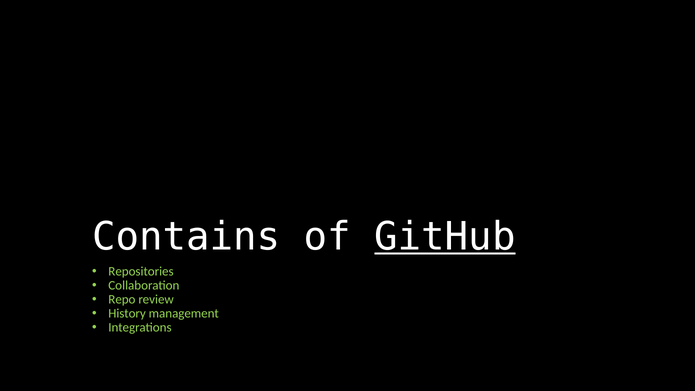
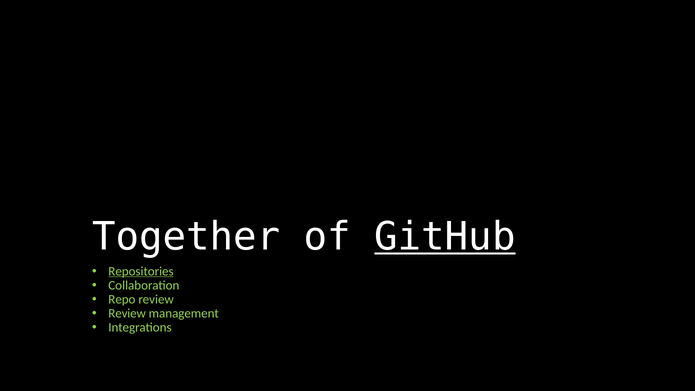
Contains: Contains -> Together
Repositories underline: none -> present
History at (127, 313): History -> Review
